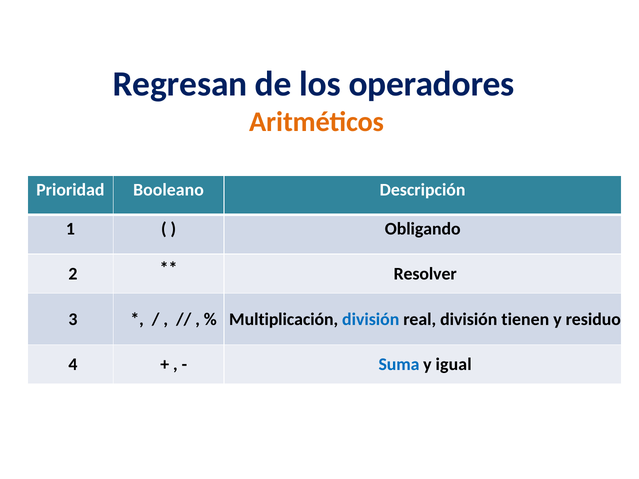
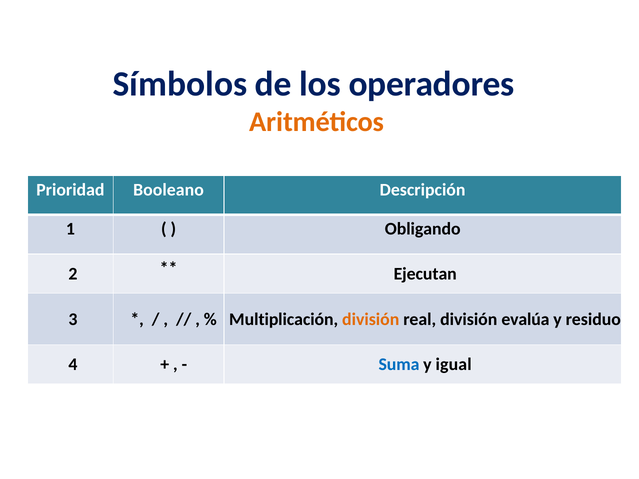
Regresan: Regresan -> Símbolos
Resolver: Resolver -> Ejecutan
división at (371, 319) colour: blue -> orange
tienen: tienen -> evalúa
